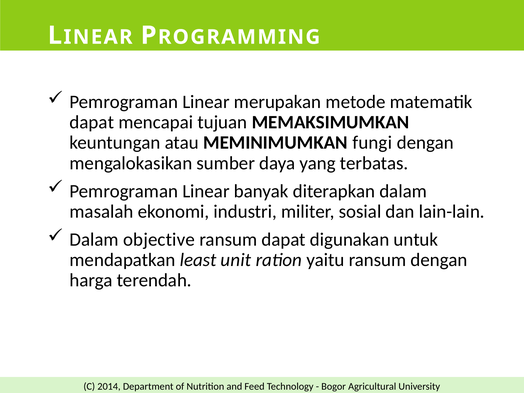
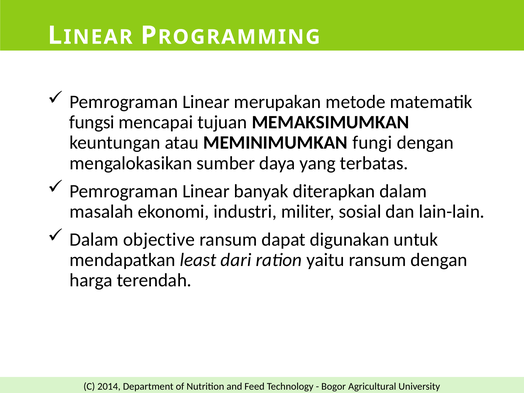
dapat at (92, 122): dapat -> fungsi
unit: unit -> dari
